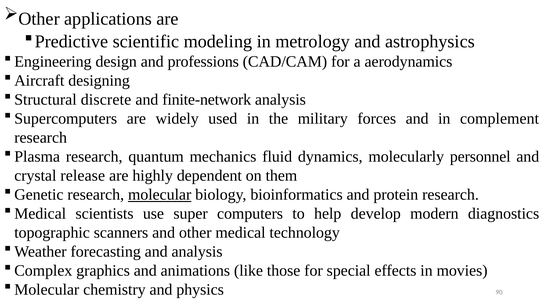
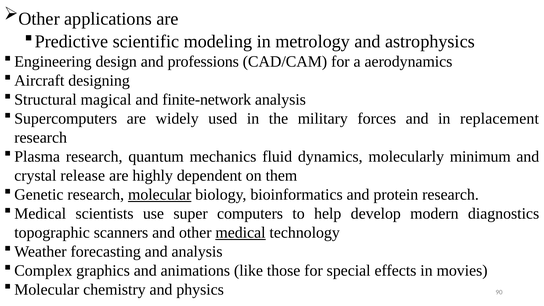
discrete: discrete -> magical
complement: complement -> replacement
personnel: personnel -> minimum
medical underline: none -> present
